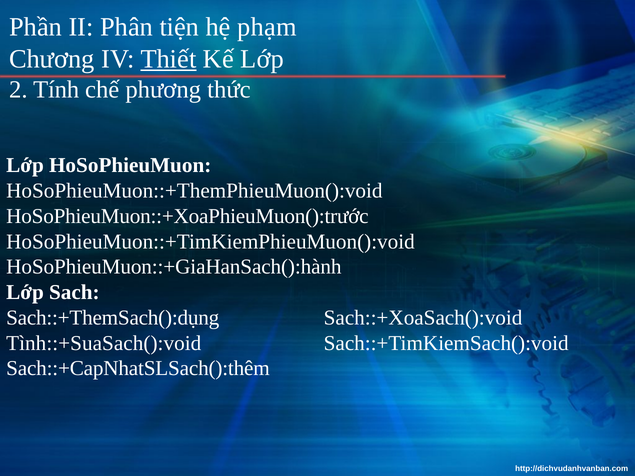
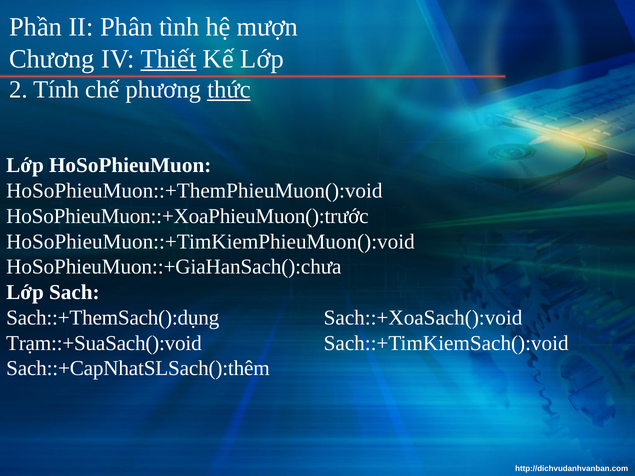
tiện: tiện -> tình
phạm: phạm -> mượn
thức underline: none -> present
HoSoPhieuMuon::+GiaHanSach():hành: HoSoPhieuMuon::+GiaHanSach():hành -> HoSoPhieuMuon::+GiaHanSach():chưa
Tình::+SuaSach():void: Tình::+SuaSach():void -> Trạm::+SuaSach():void
